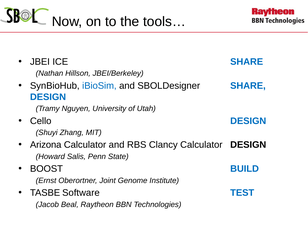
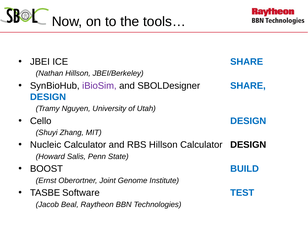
iBioSim colour: blue -> purple
Arizona: Arizona -> Nucleic
RBS Clancy: Clancy -> Hillson
